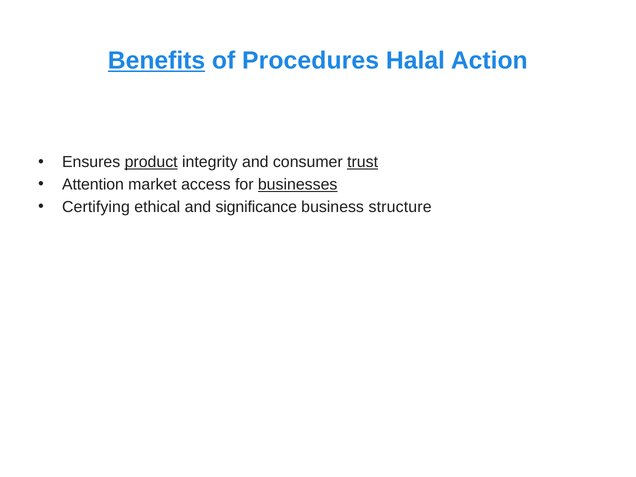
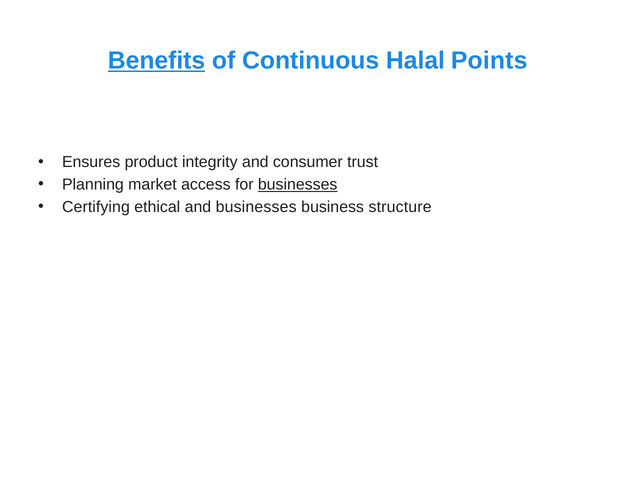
Procedures: Procedures -> Continuous
Action: Action -> Points
product underline: present -> none
trust underline: present -> none
Attention: Attention -> Planning
and significance: significance -> businesses
